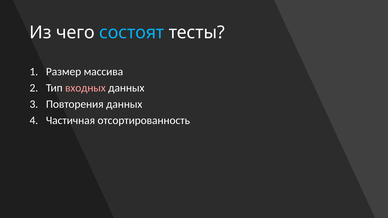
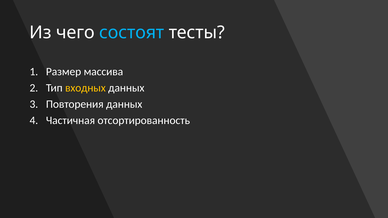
входных colour: pink -> yellow
